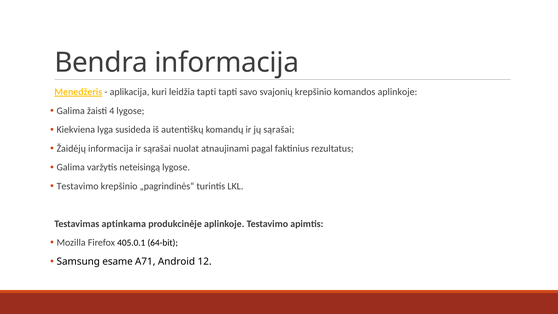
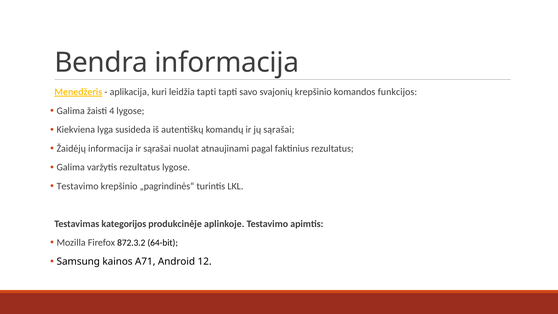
komandos aplinkoje: aplinkoje -> funkcijos
varžytis neteisingą: neteisingą -> rezultatus
aptinkama: aptinkama -> kategorijos
405.0.1: 405.0.1 -> 872.3.2
esame: esame -> kainos
